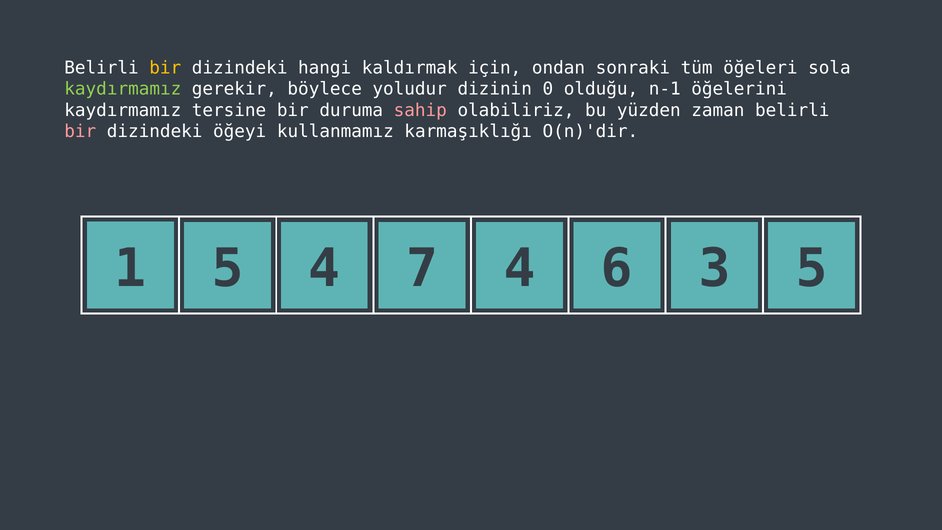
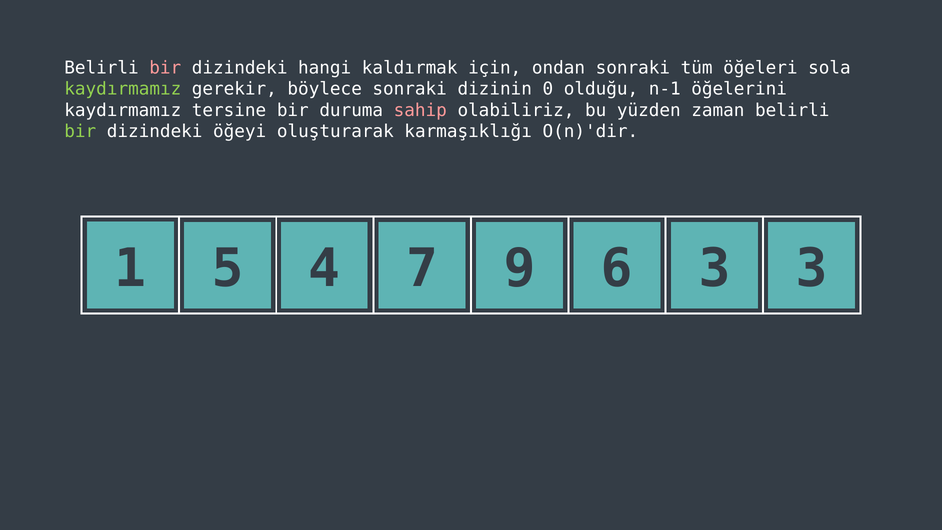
bir at (165, 68) colour: yellow -> pink
böylece yoludur: yoludur -> sonraki
bir at (80, 131) colour: pink -> light green
kullanmamız: kullanmamız -> oluşturarak
7 4: 4 -> 9
3 5: 5 -> 3
